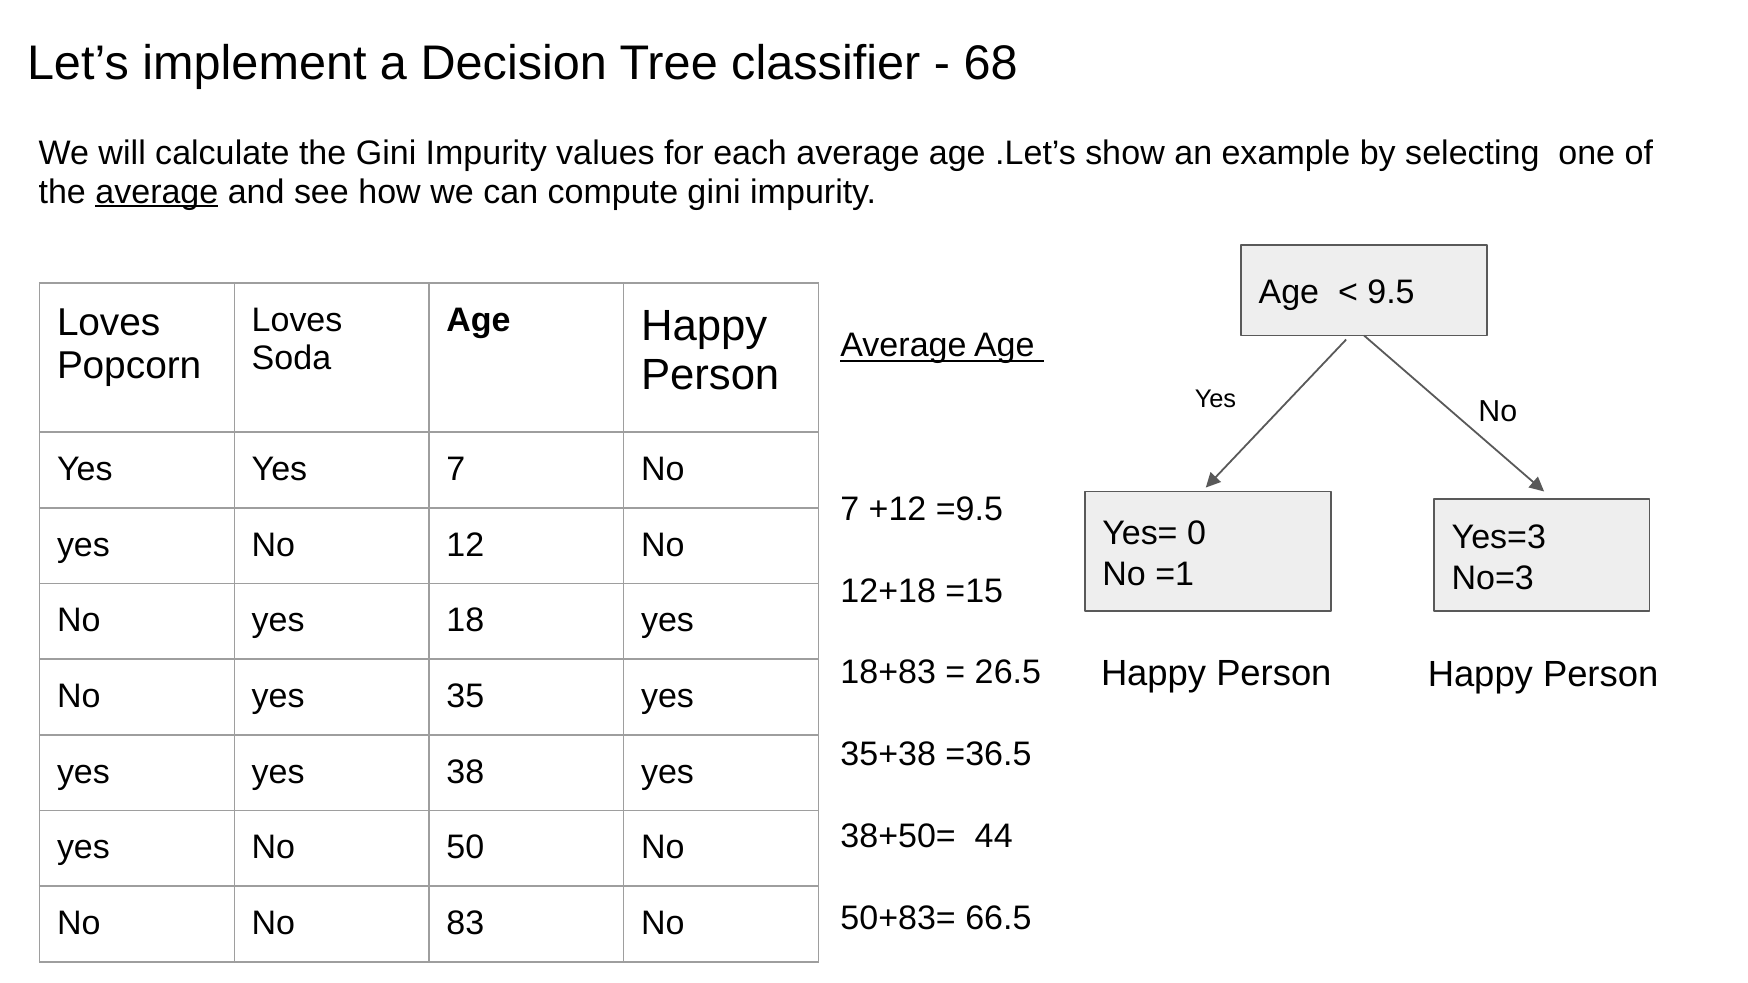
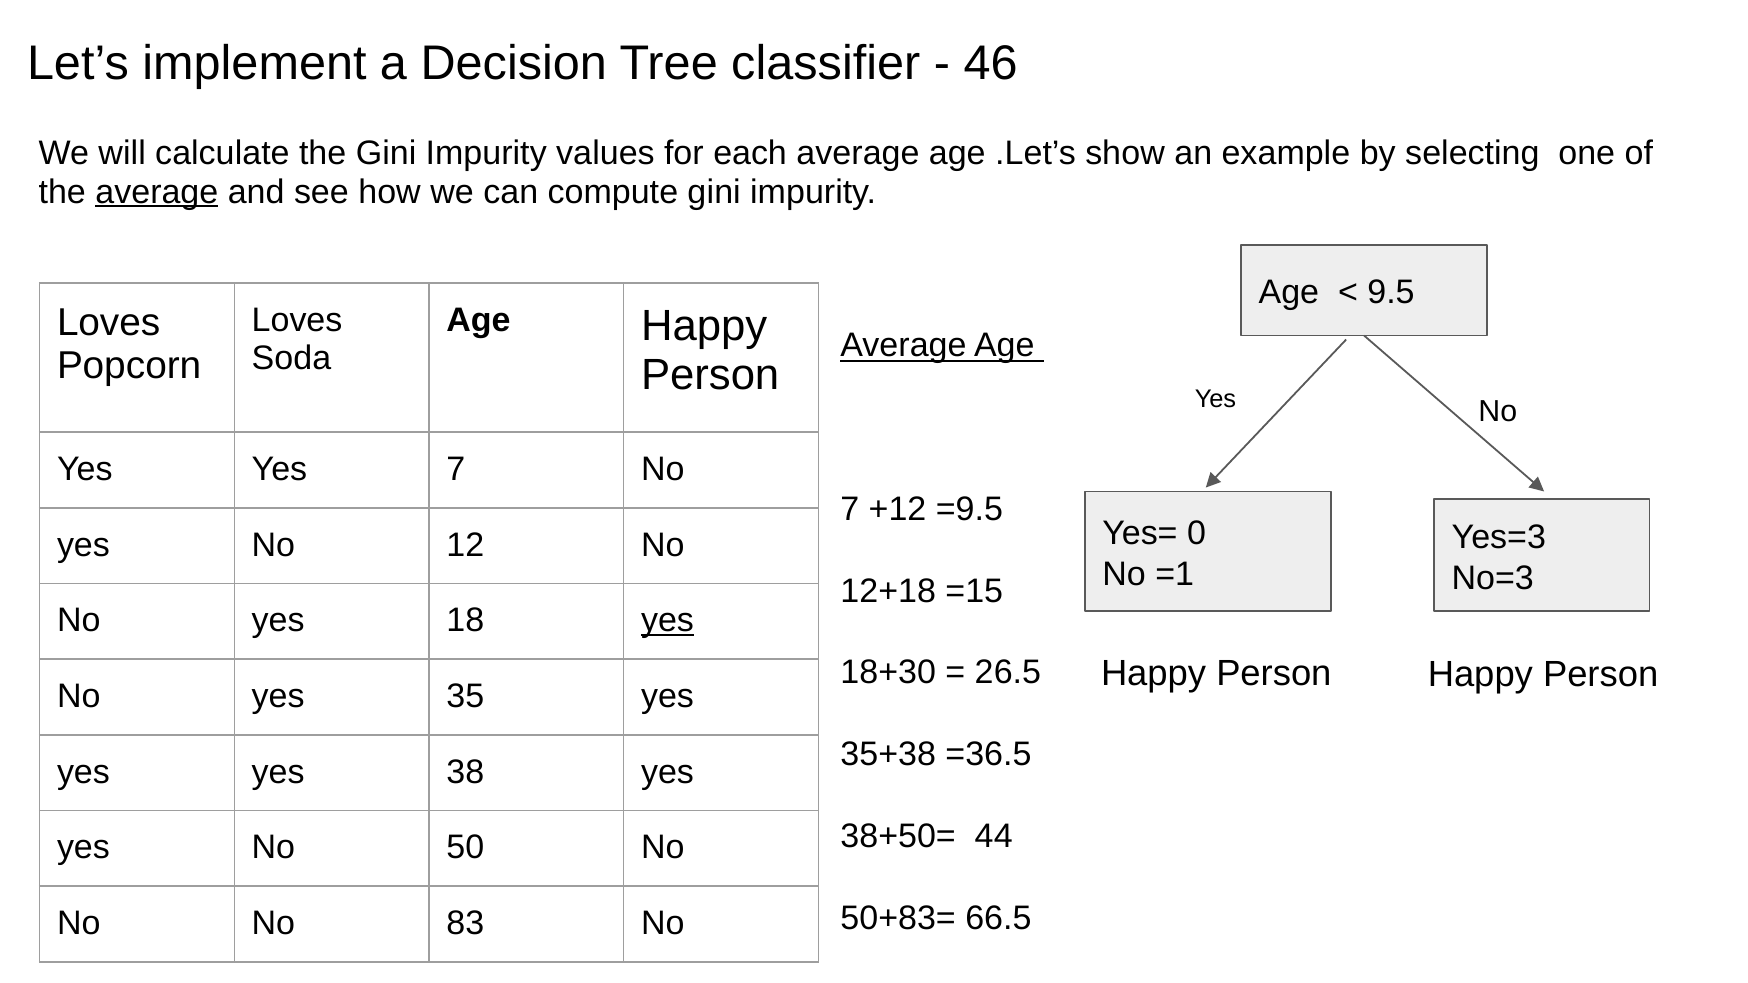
68: 68 -> 46
yes at (668, 621) underline: none -> present
18+83: 18+83 -> 18+30
